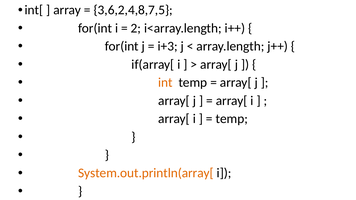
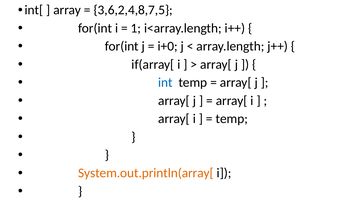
2: 2 -> 1
i+3: i+3 -> i+0
int colour: orange -> blue
